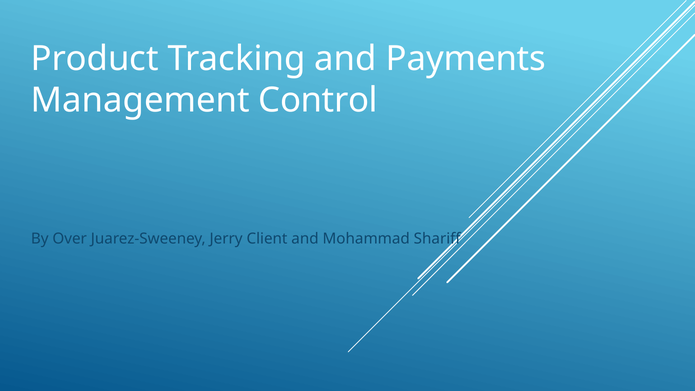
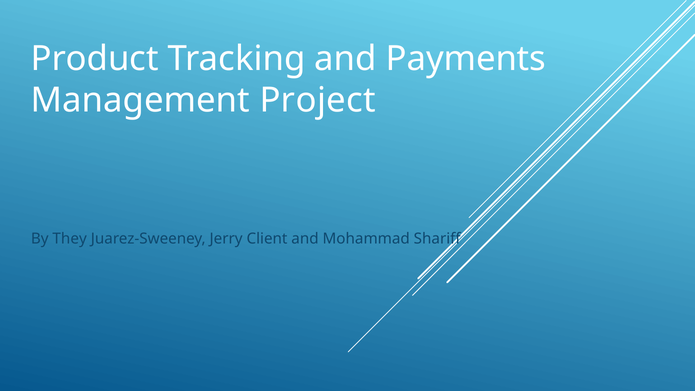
Control: Control -> Project
Over: Over -> They
